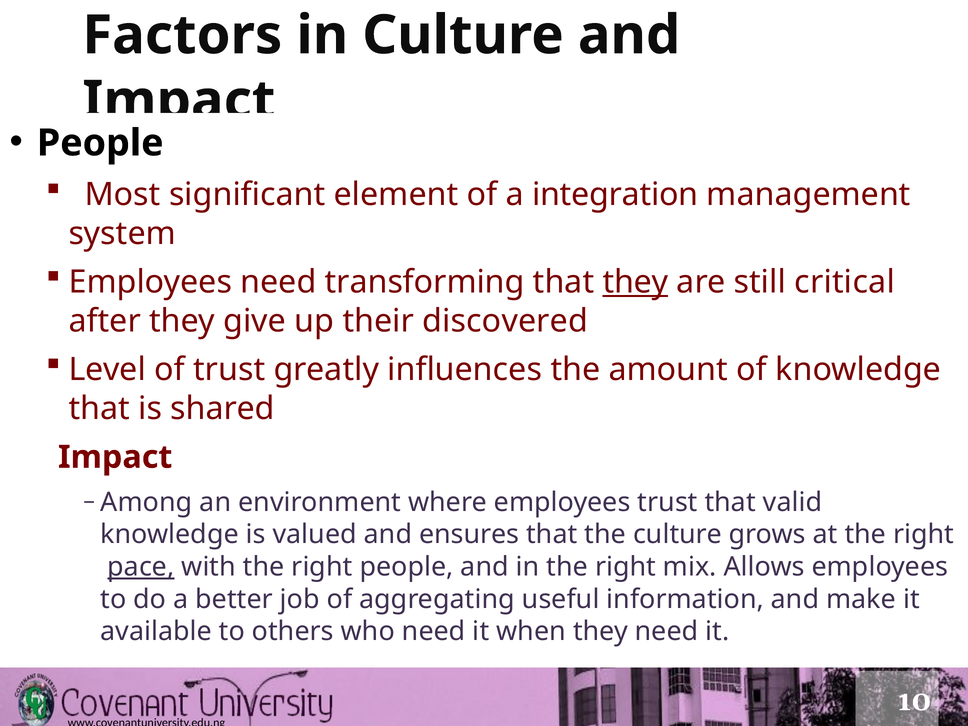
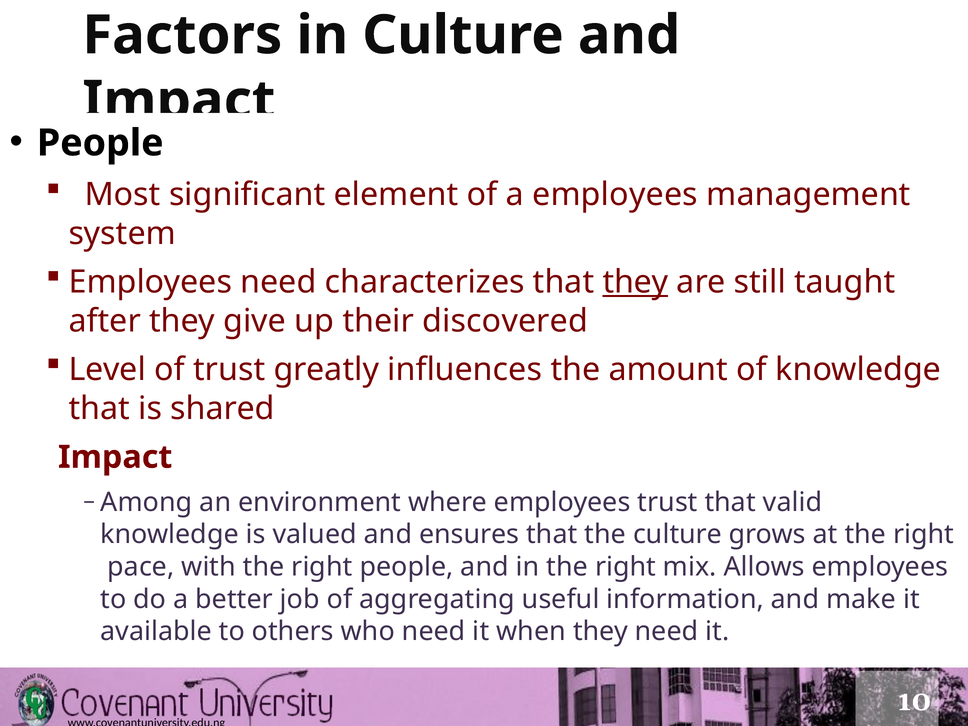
a integration: integration -> employees
transforming: transforming -> characterizes
critical: critical -> taught
pace underline: present -> none
